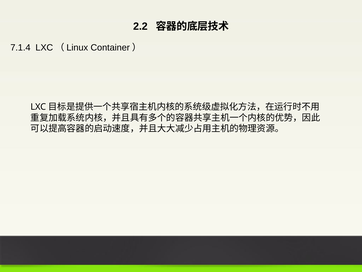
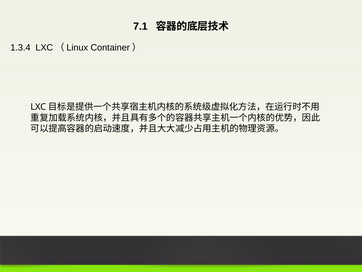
2.2: 2.2 -> 7.1
7.1.4: 7.1.4 -> 1.3.4
